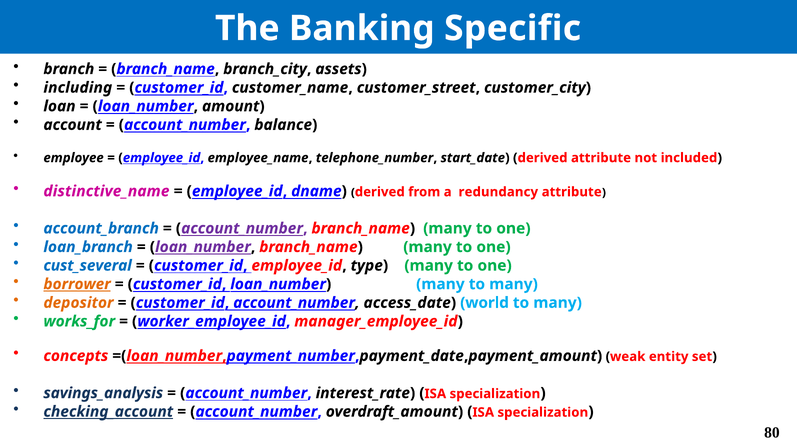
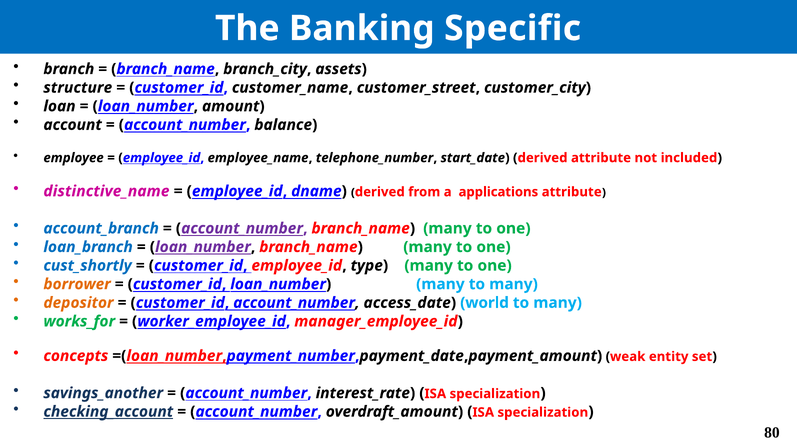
including: including -> structure
redundancy: redundancy -> applications
cust_several: cust_several -> cust_shortly
borrower underline: present -> none
savings_analysis: savings_analysis -> savings_another
